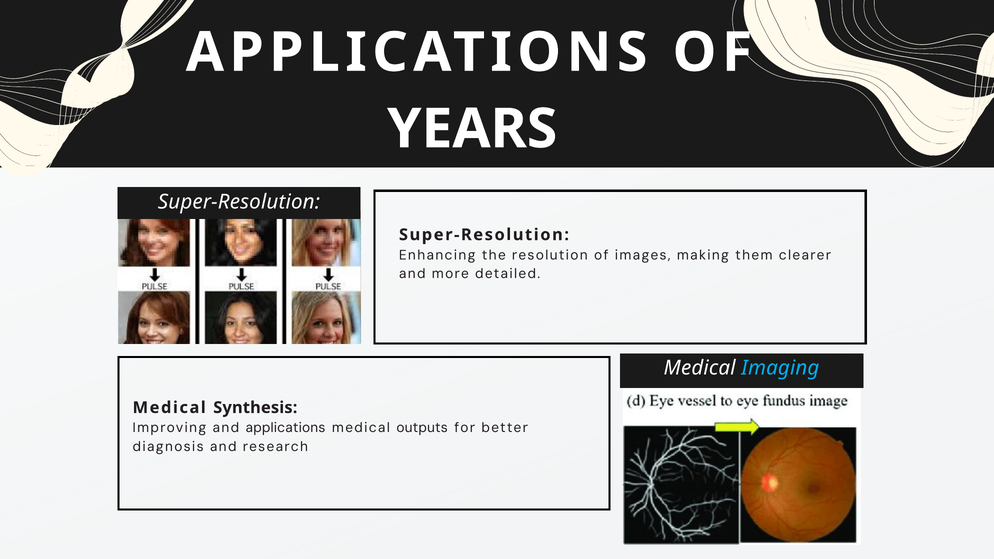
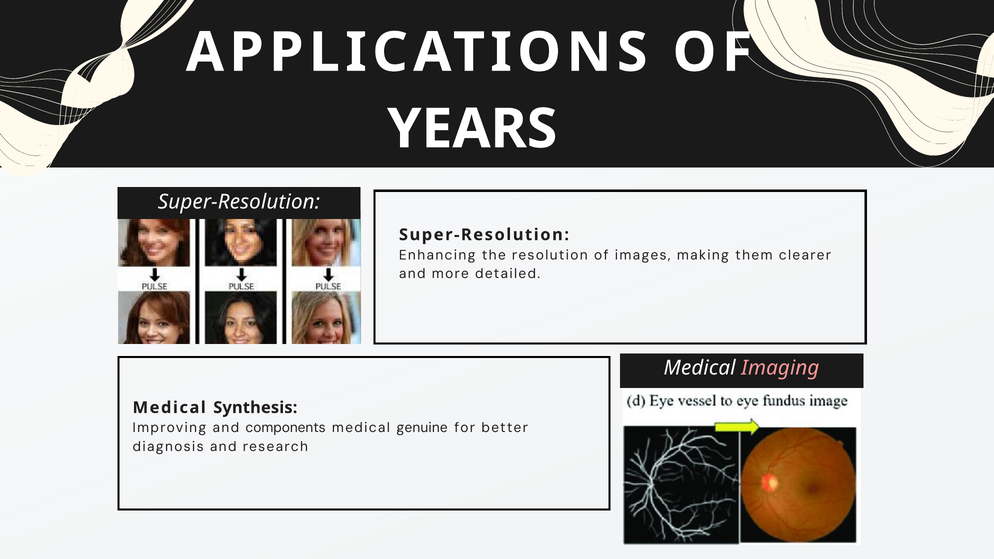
Imaging colour: light blue -> pink
and applications: applications -> components
outputs: outputs -> genuine
